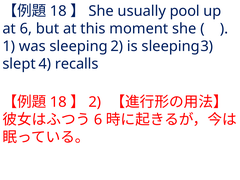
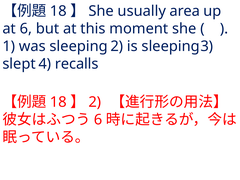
pool: pool -> area
